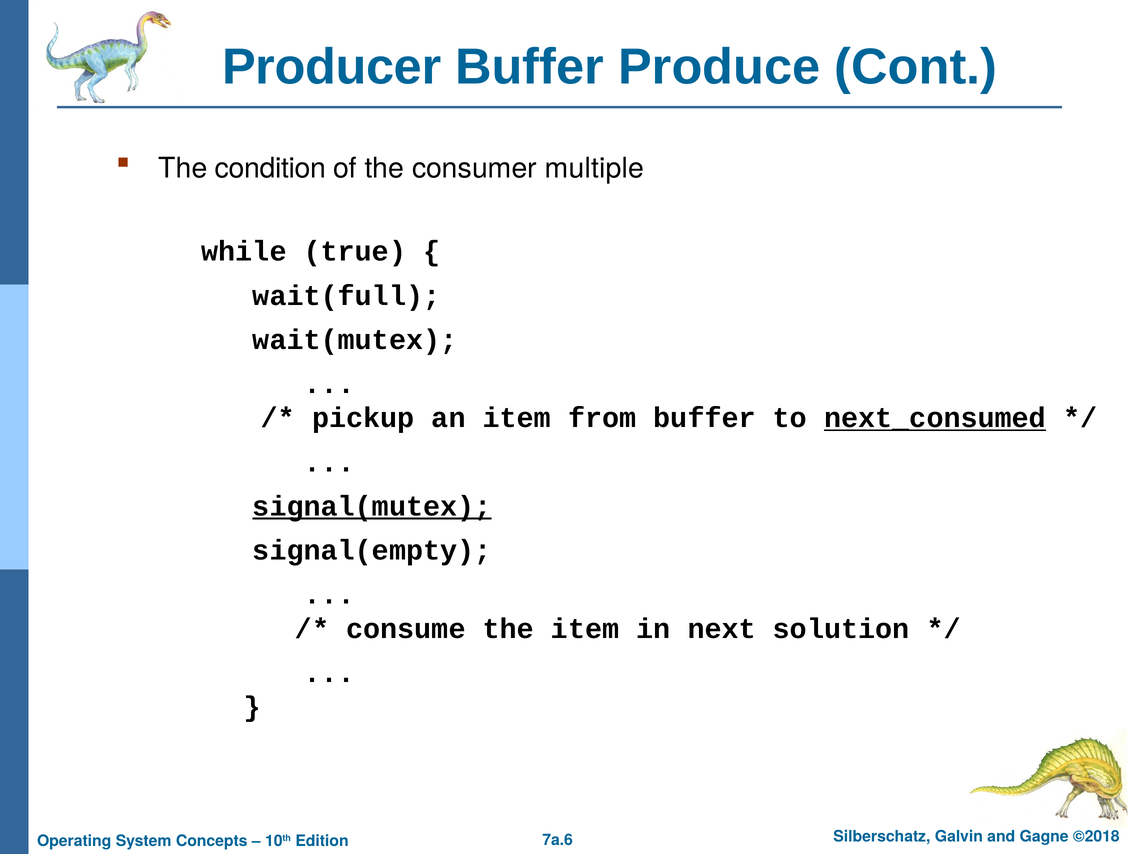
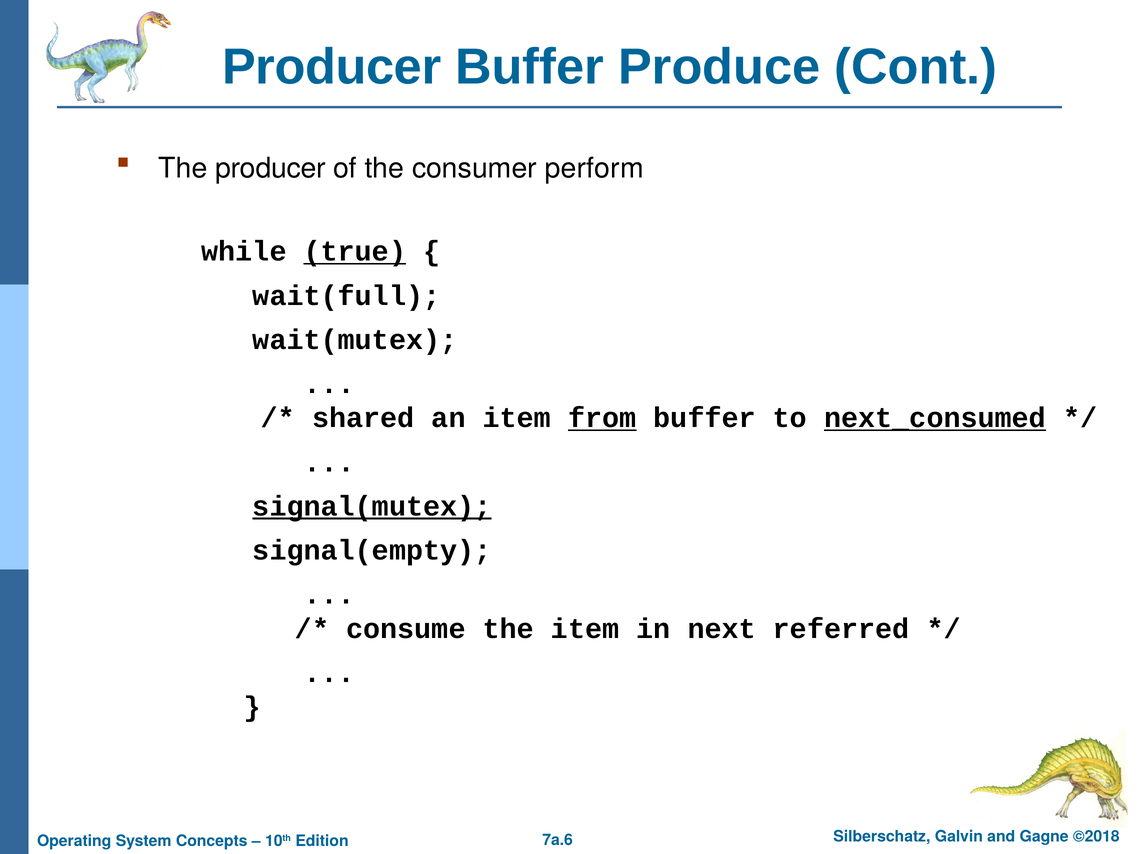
The condition: condition -> producer
multiple: multiple -> perform
true underline: none -> present
pickup: pickup -> shared
from underline: none -> present
solution: solution -> referred
